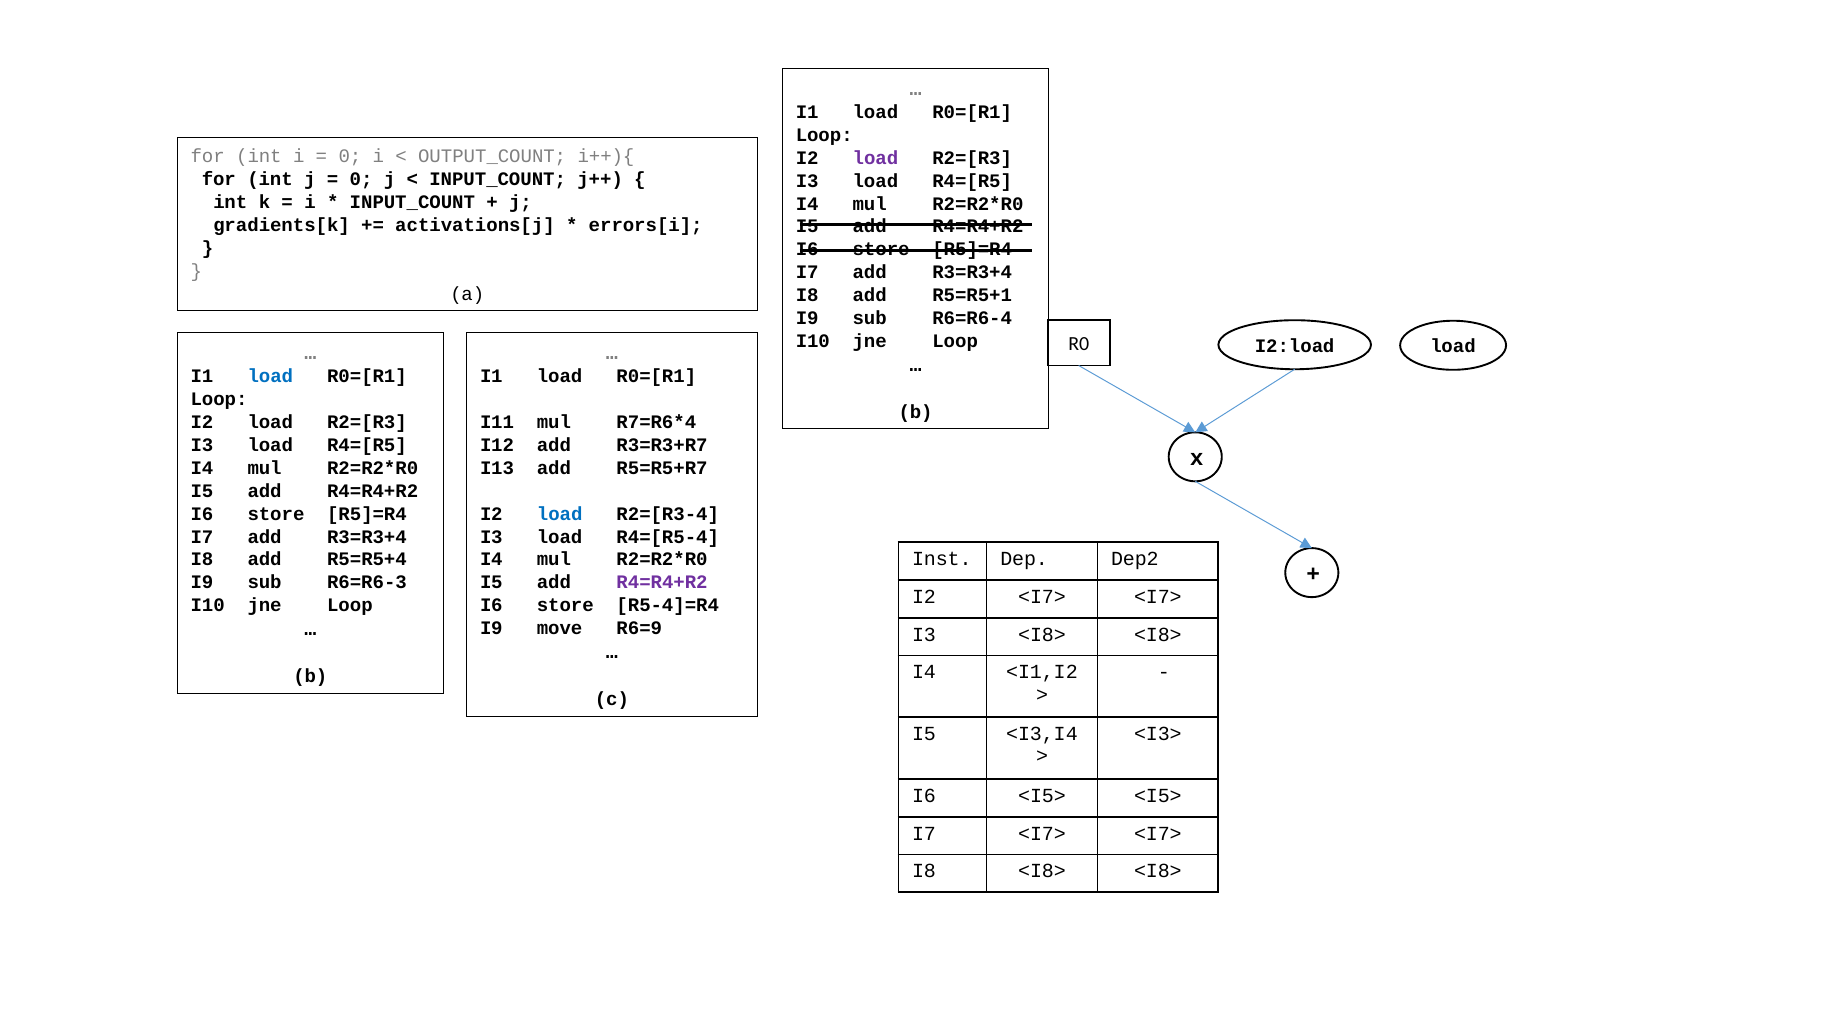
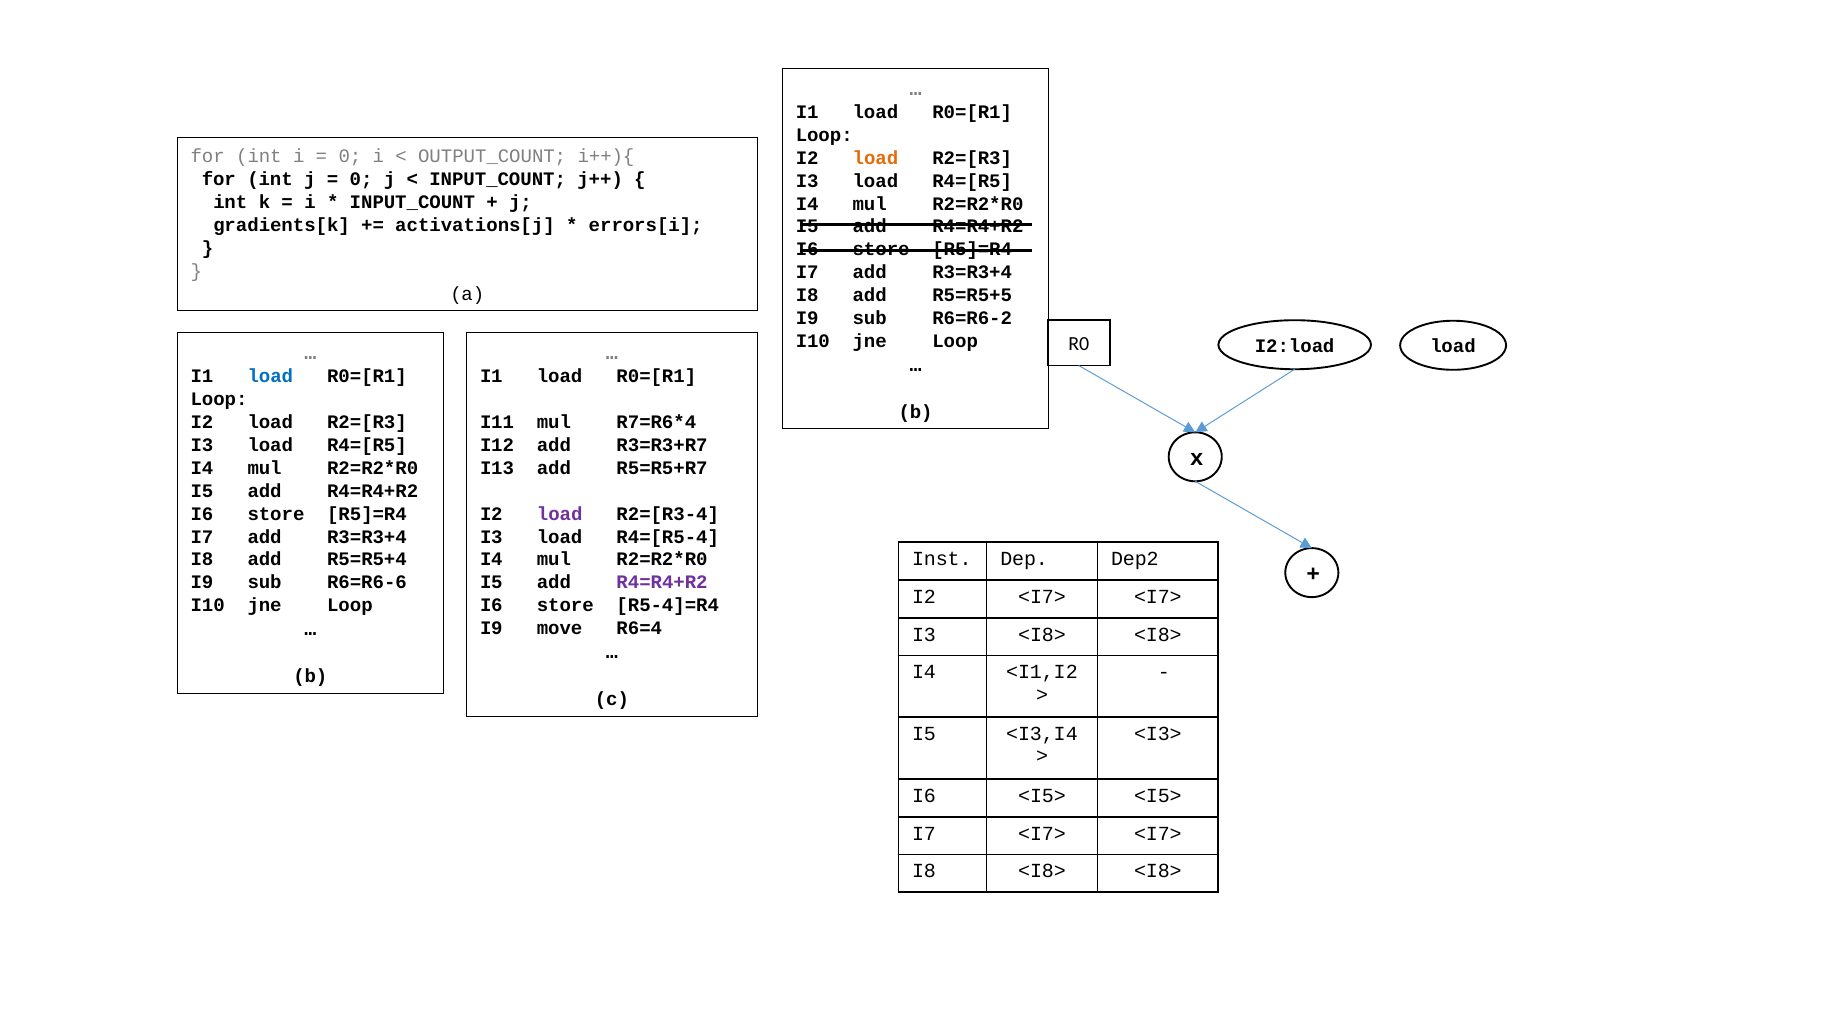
load at (876, 158) colour: purple -> orange
R5=R5+1: R5=R5+1 -> R5=R5+5
R6=R6-4: R6=R6-4 -> R6=R6-2
load at (560, 513) colour: blue -> purple
R6=R6-3: R6=R6-3 -> R6=R6-6
R6=9: R6=9 -> R6=4
